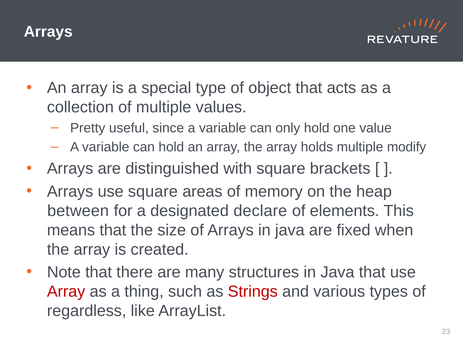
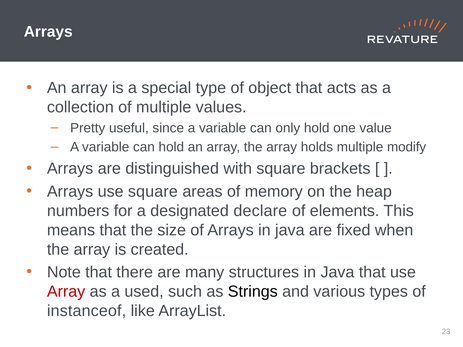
between: between -> numbers
thing: thing -> used
Strings colour: red -> black
regardless: regardless -> instanceof
